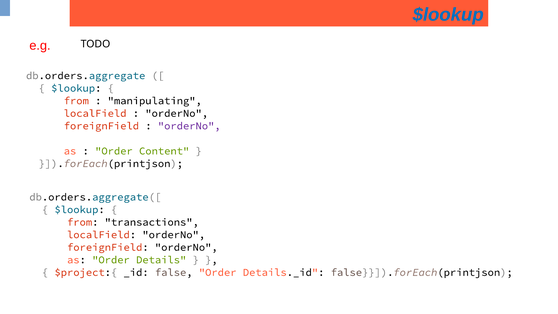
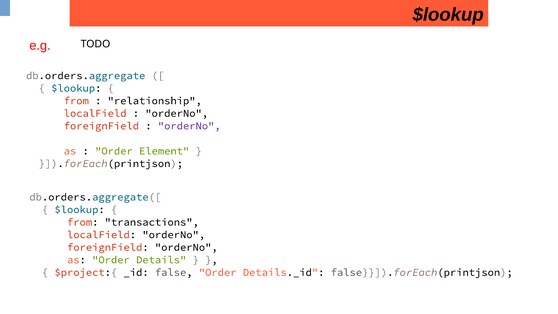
$lookup at (448, 15) colour: blue -> black
manipulating: manipulating -> relationship
Content: Content -> Element
